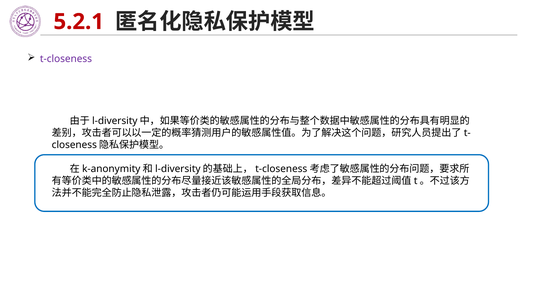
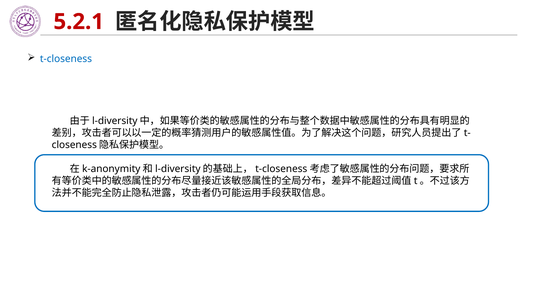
t-closeness colour: purple -> blue
